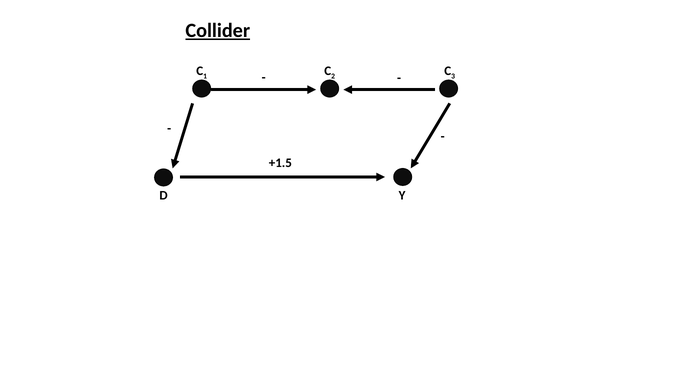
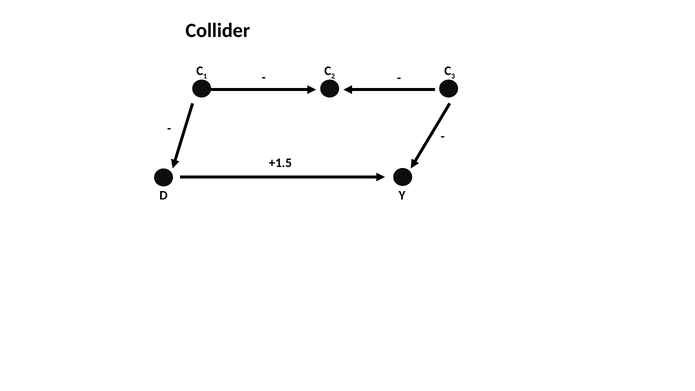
Collider underline: present -> none
